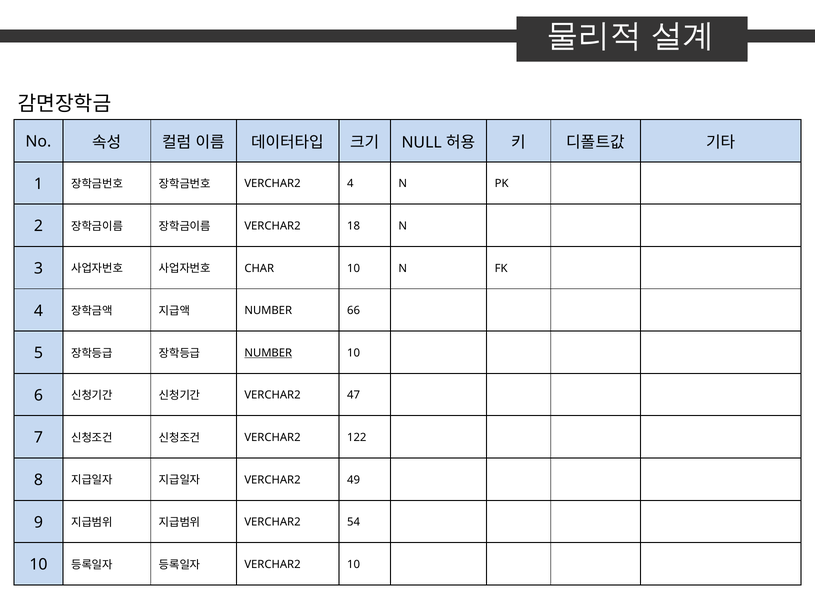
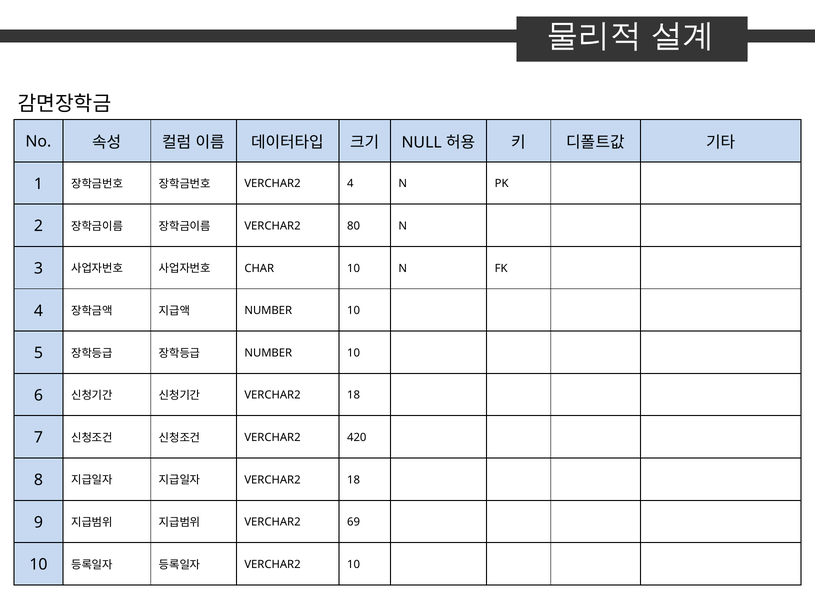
18: 18 -> 80
66 at (354, 311): 66 -> 10
NUMBER at (268, 353) underline: present -> none
47 at (354, 395): 47 -> 18
122: 122 -> 420
49 at (354, 480): 49 -> 18
54: 54 -> 69
